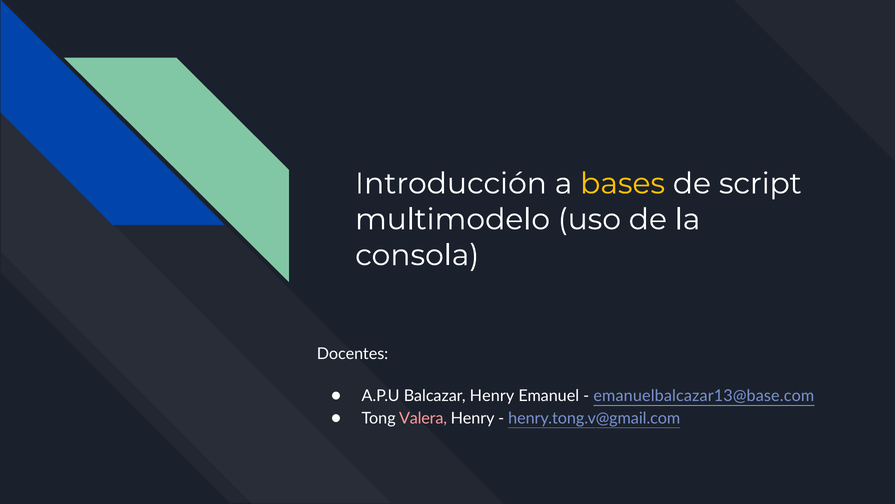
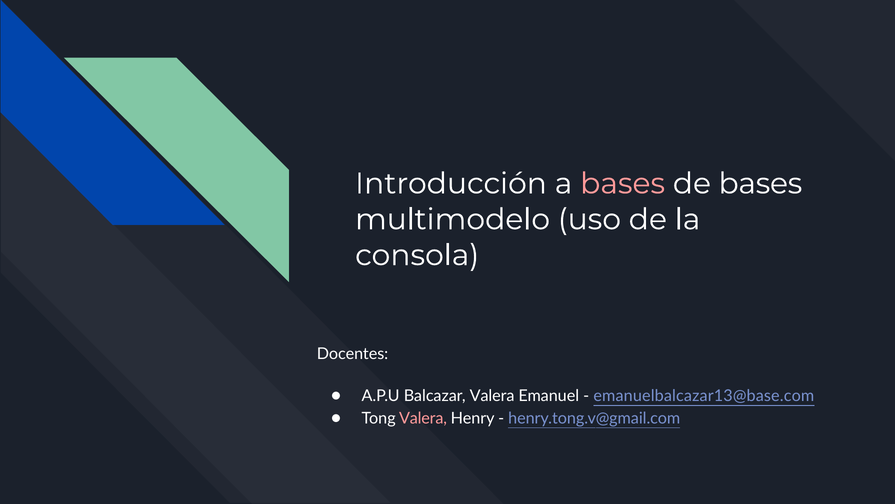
bases at (623, 183) colour: yellow -> pink
de script: script -> bases
Balcazar Henry: Henry -> Valera
